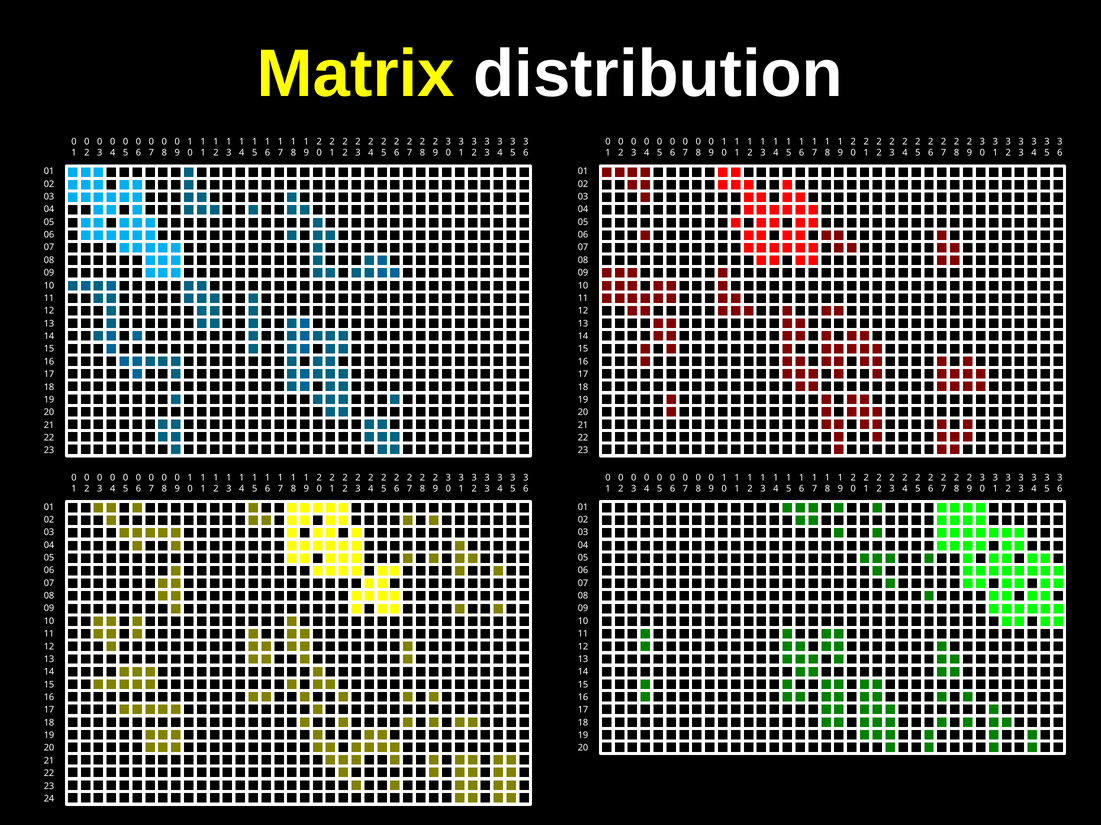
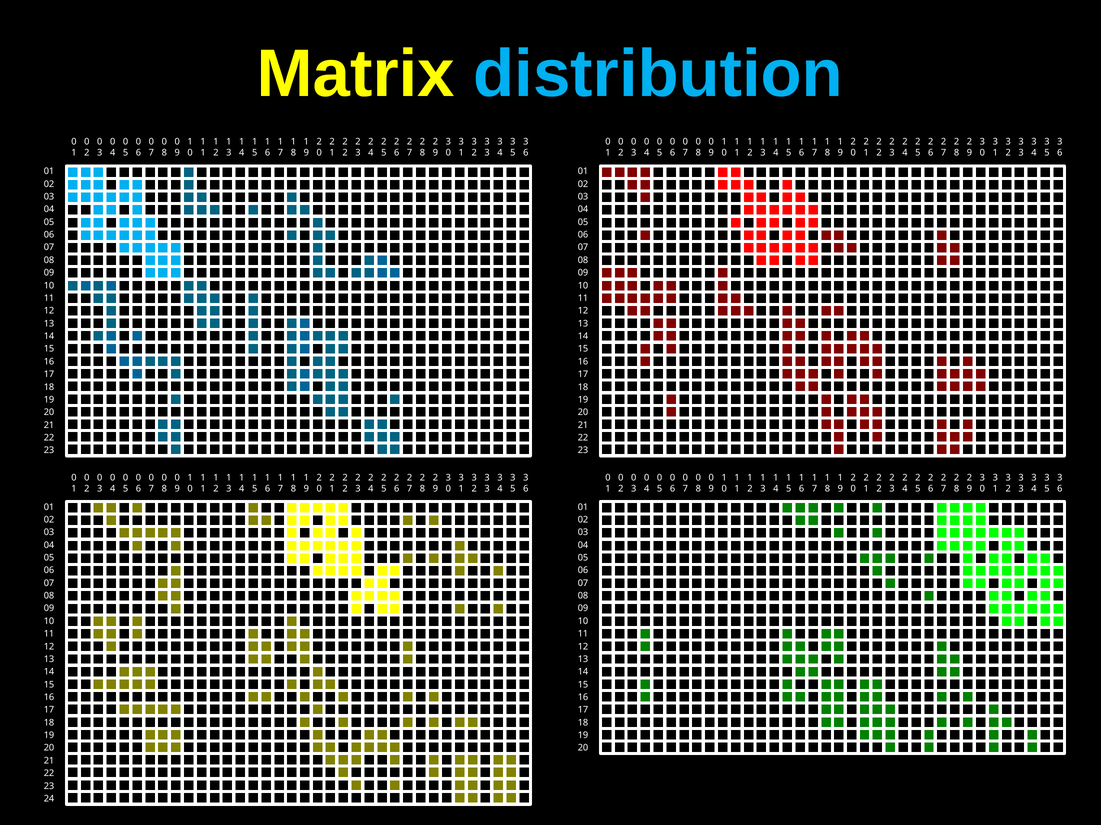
distribution colour: white -> light blue
